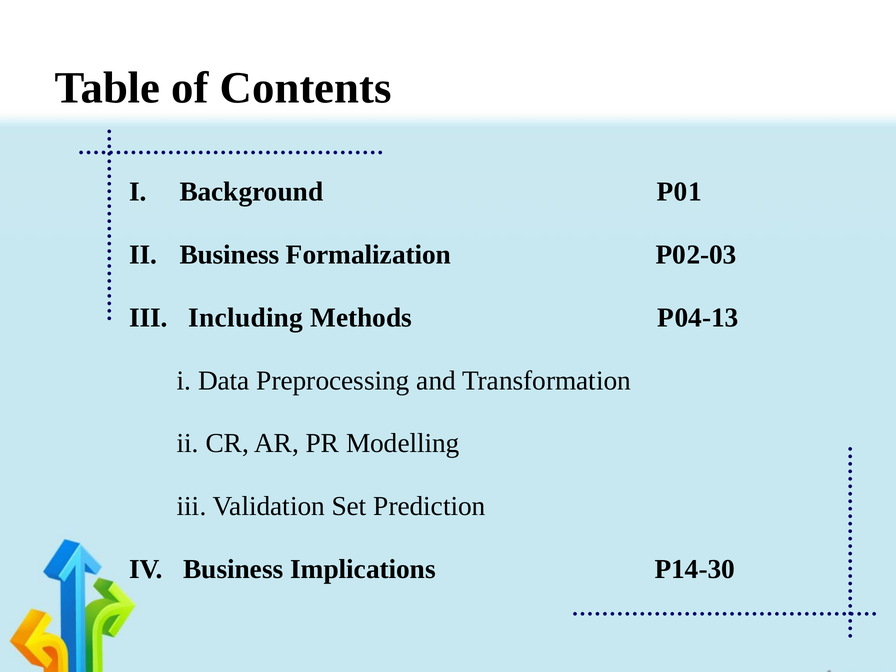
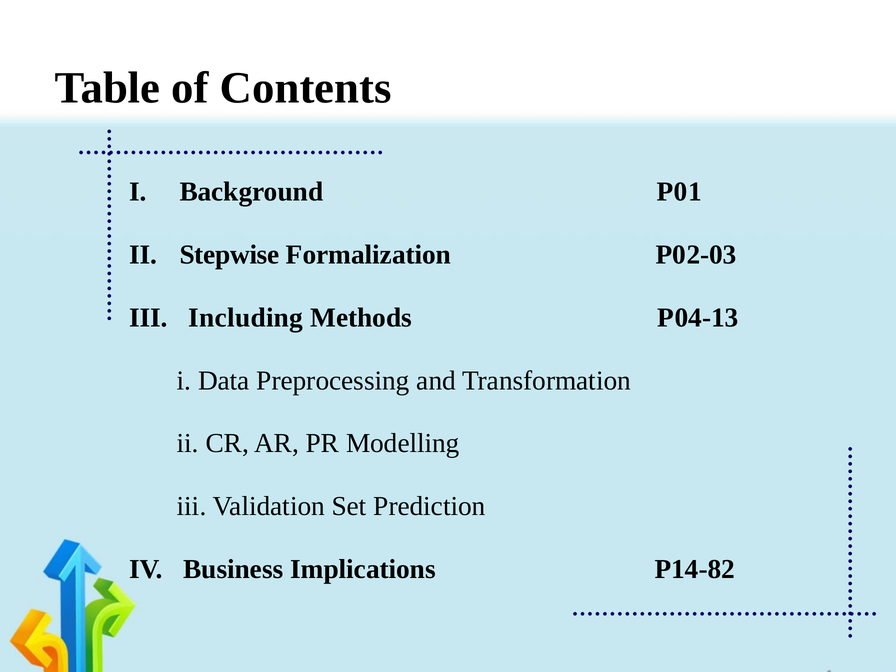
II Business: Business -> Stepwise
P14-30: P14-30 -> P14-82
